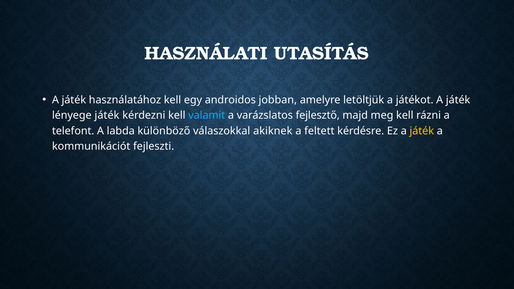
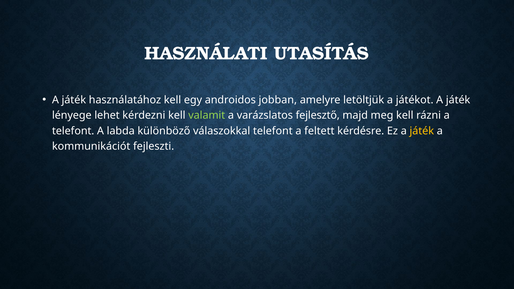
lényege játék: játék -> lehet
valamit colour: light blue -> light green
válaszokkal akiknek: akiknek -> telefont
